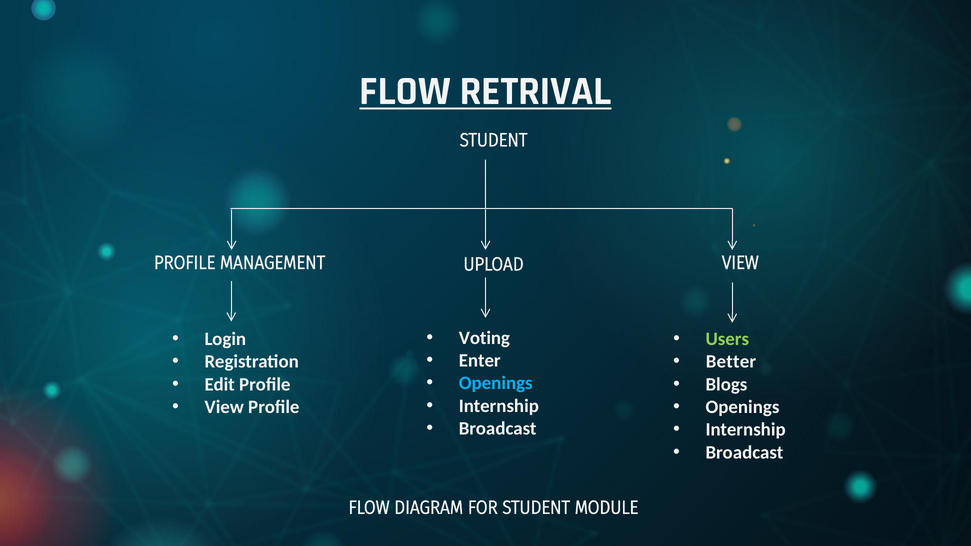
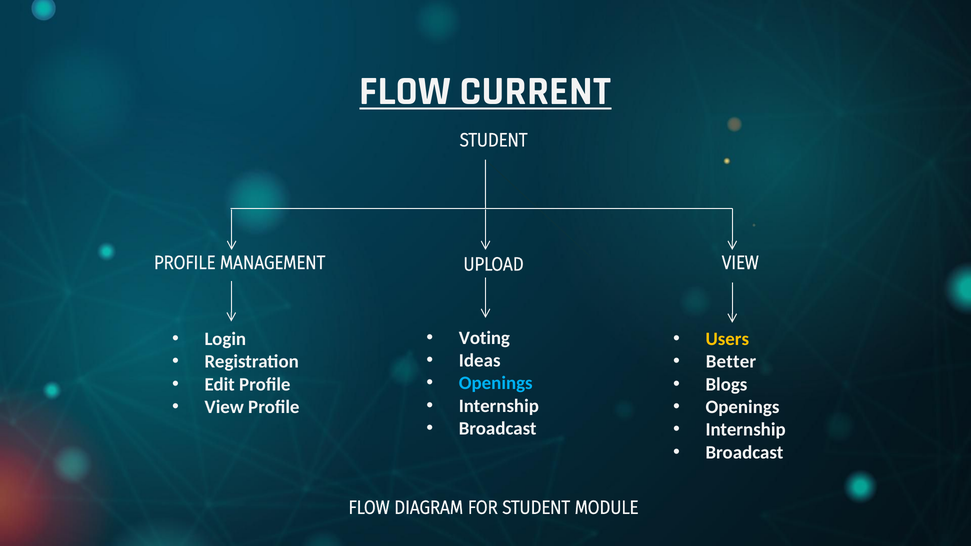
RETRIVAL: RETRIVAL -> CURRENT
Users colour: light green -> yellow
Enter: Enter -> Ideas
